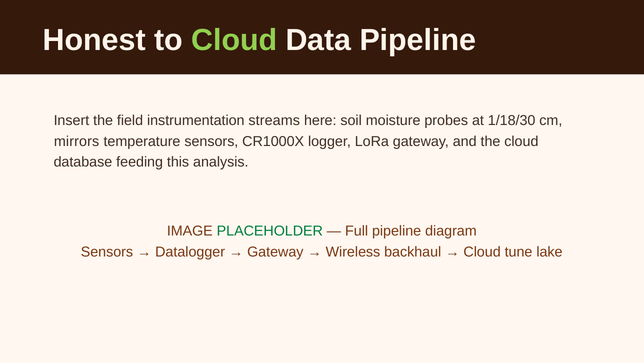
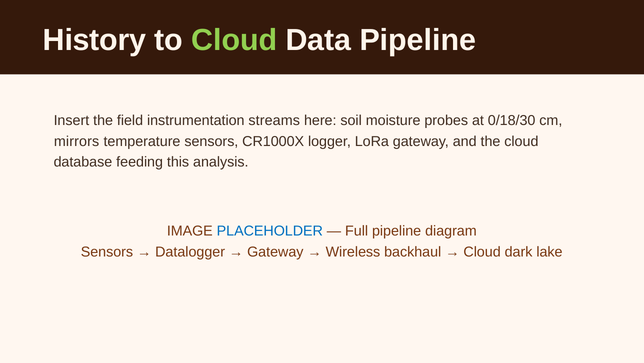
Honest: Honest -> History
1/18/30: 1/18/30 -> 0/18/30
PLACEHOLDER colour: green -> blue
tune: tune -> dark
